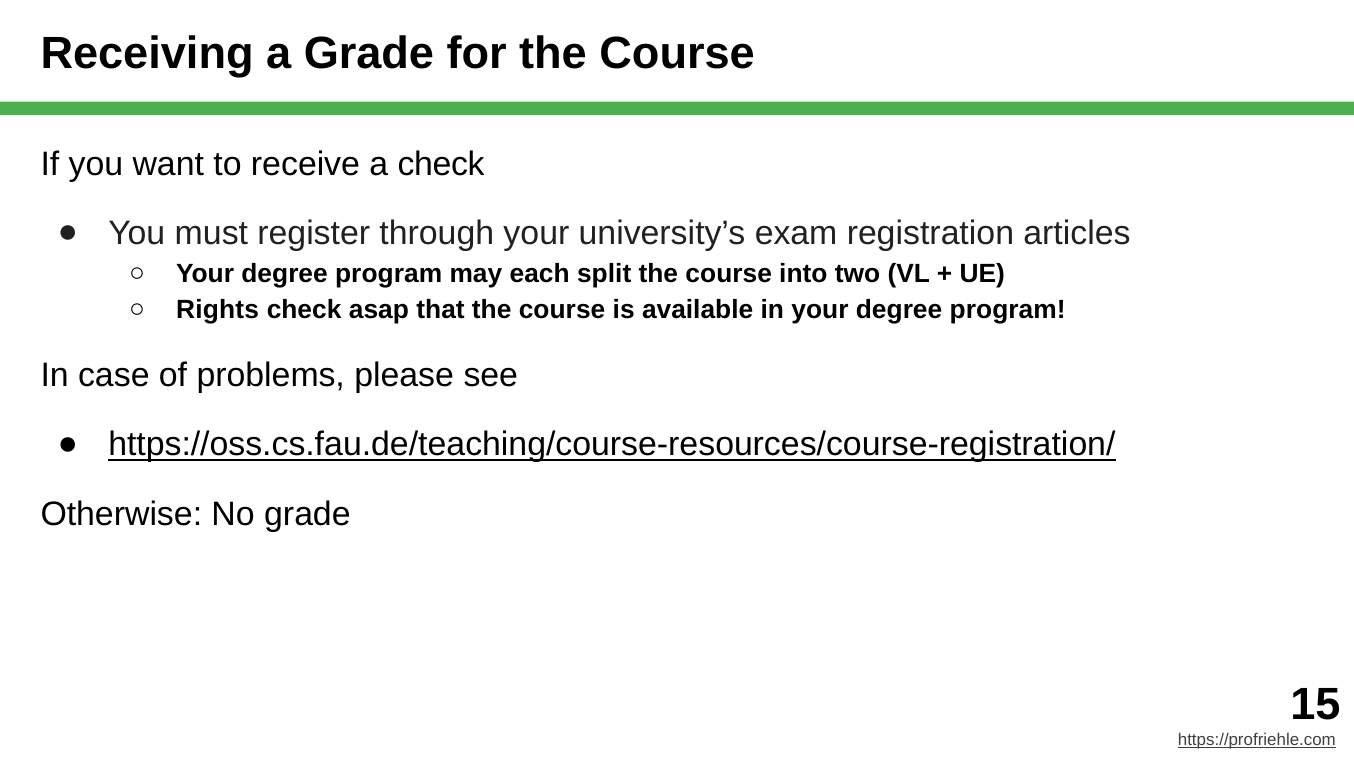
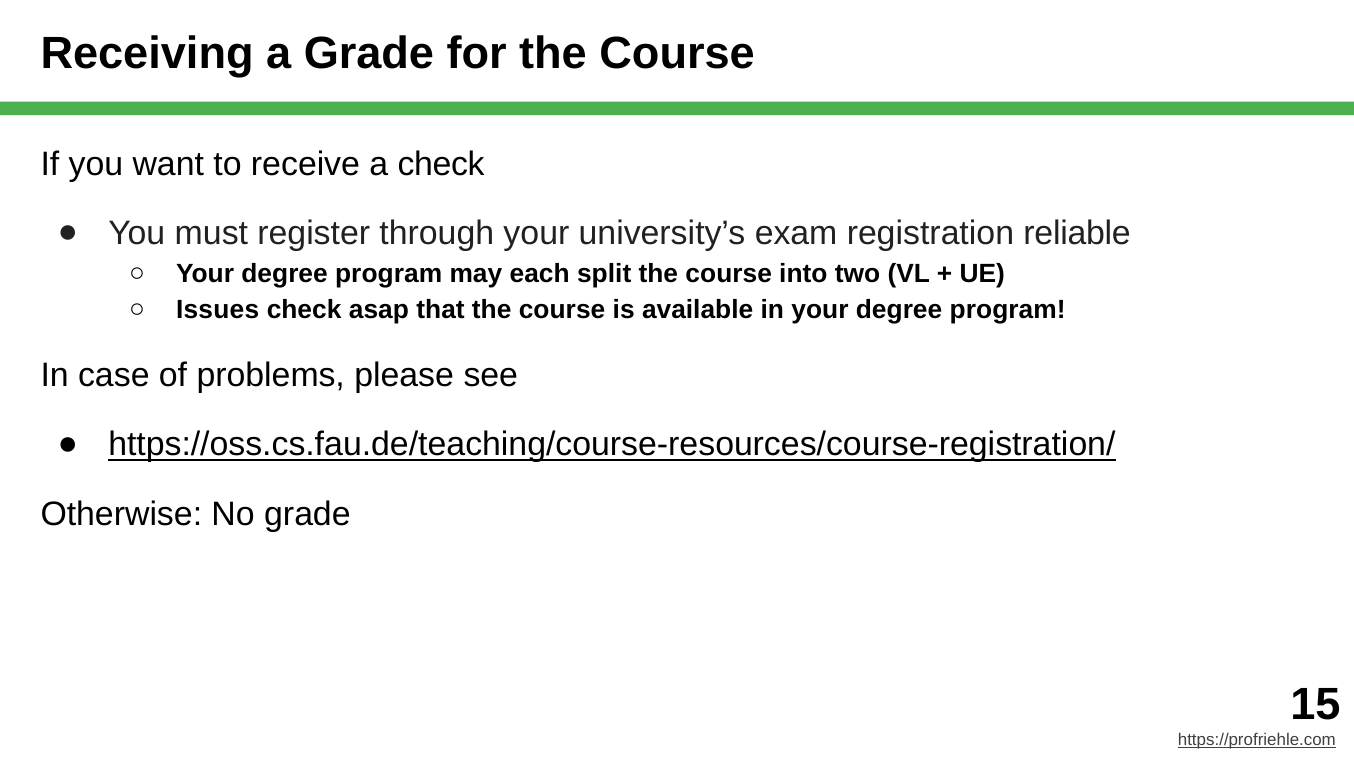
articles: articles -> reliable
Rights: Rights -> Issues
